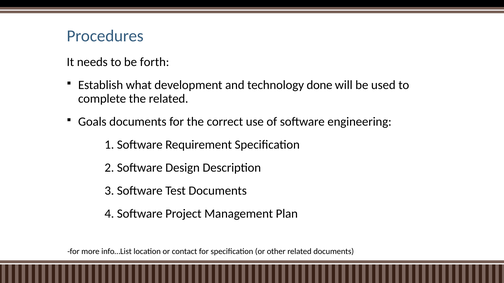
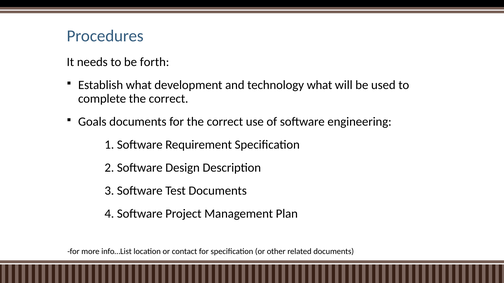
technology done: done -> what
complete the related: related -> correct
